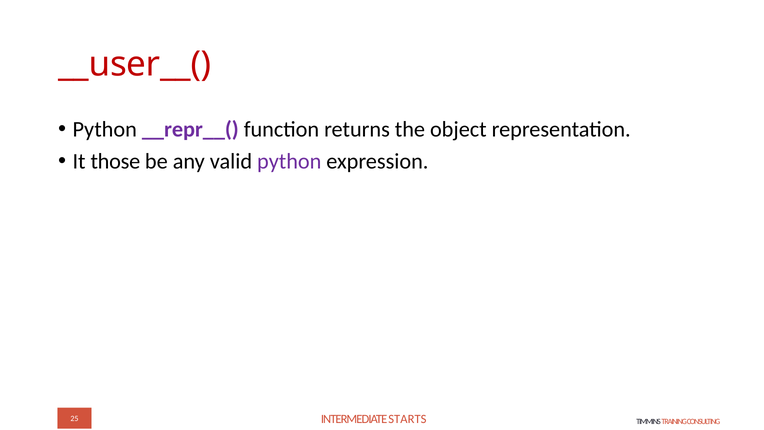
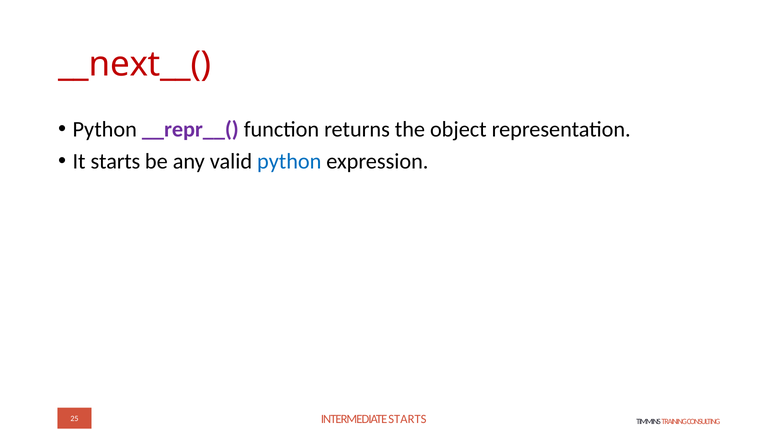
__user__(: __user__( -> __next__(
It those: those -> starts
python at (289, 161) colour: purple -> blue
